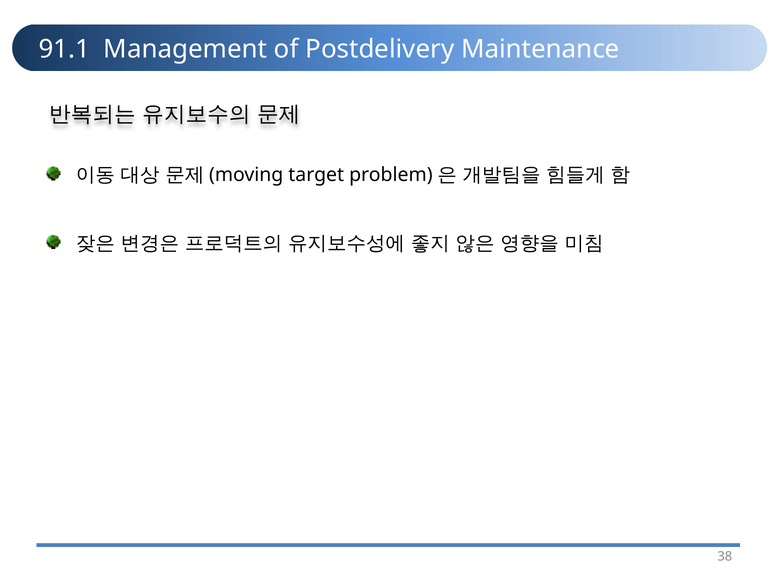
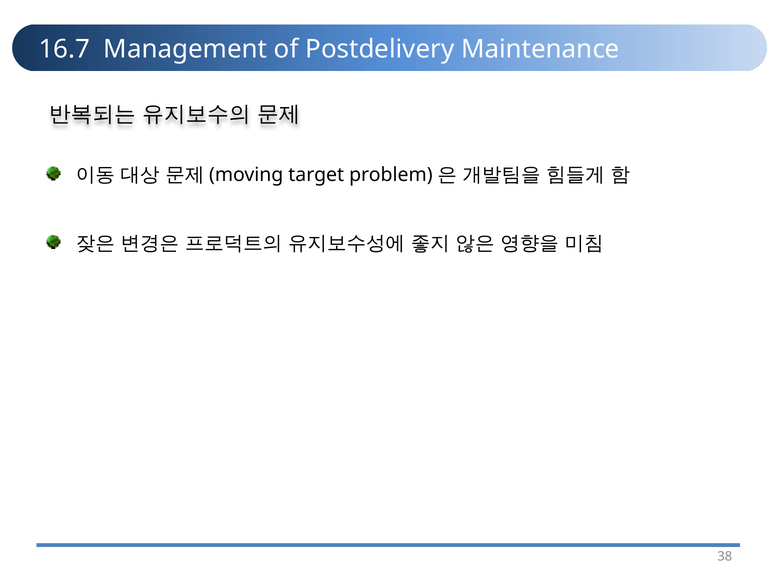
91.1: 91.1 -> 16.7
